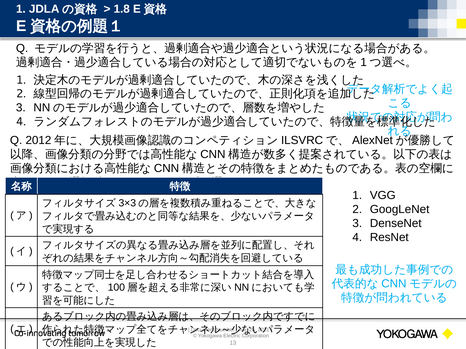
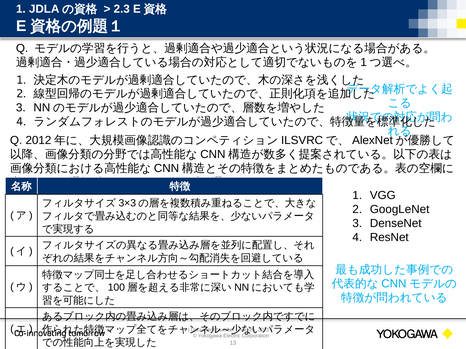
1.8: 1.8 -> 2.3
